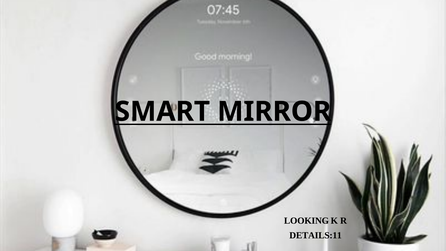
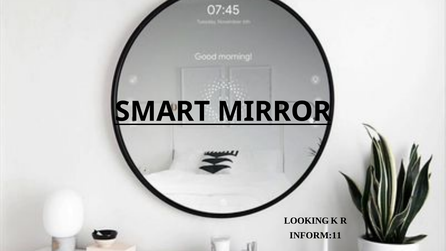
DETAILS:11: DETAILS:11 -> INFORM:11
